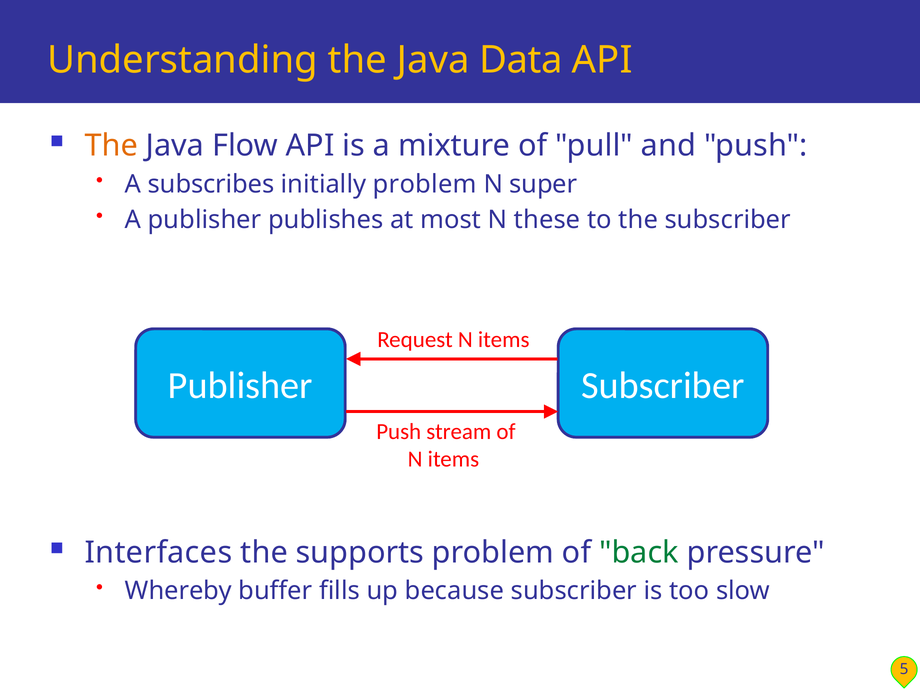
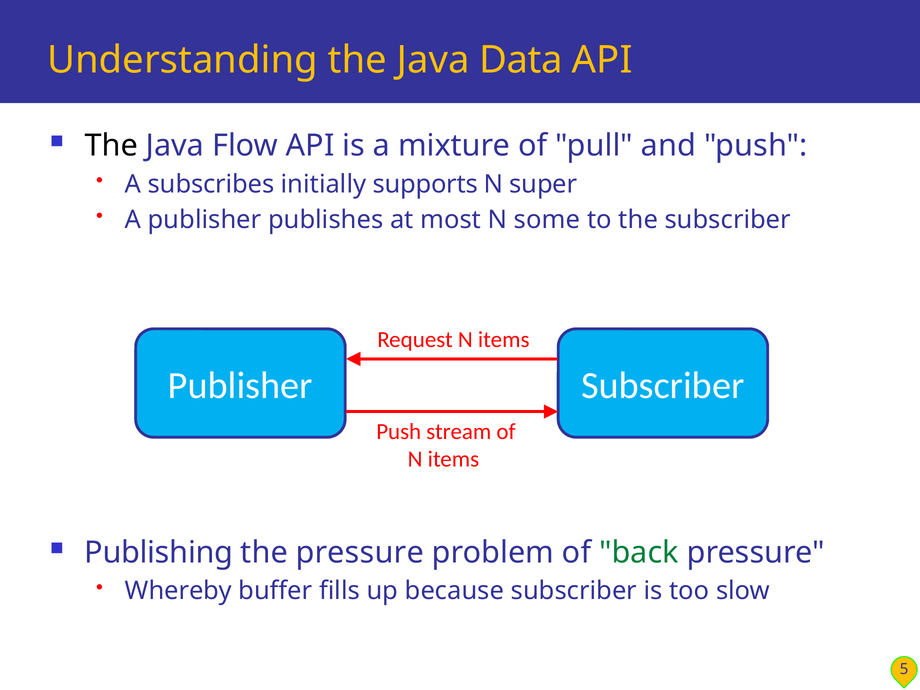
The at (111, 146) colour: orange -> black
initially problem: problem -> supports
these: these -> some
Interfaces: Interfaces -> Publishing
the supports: supports -> pressure
